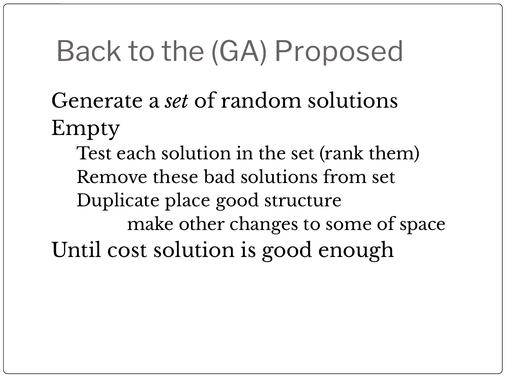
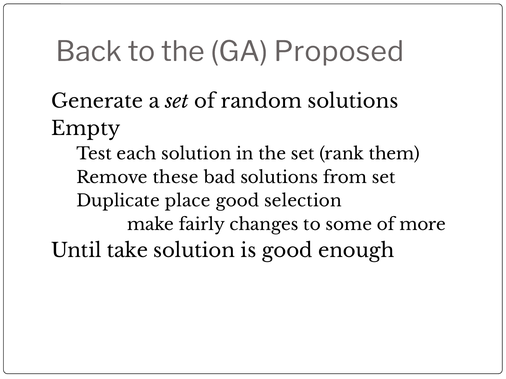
structure: structure -> selection
other: other -> fairly
space: space -> more
cost: cost -> take
